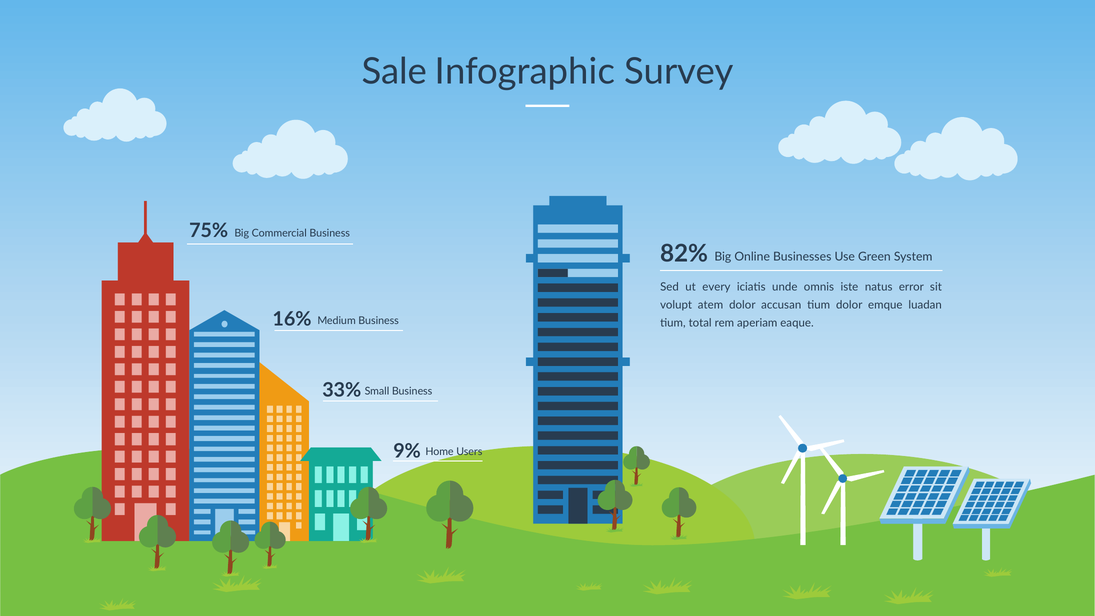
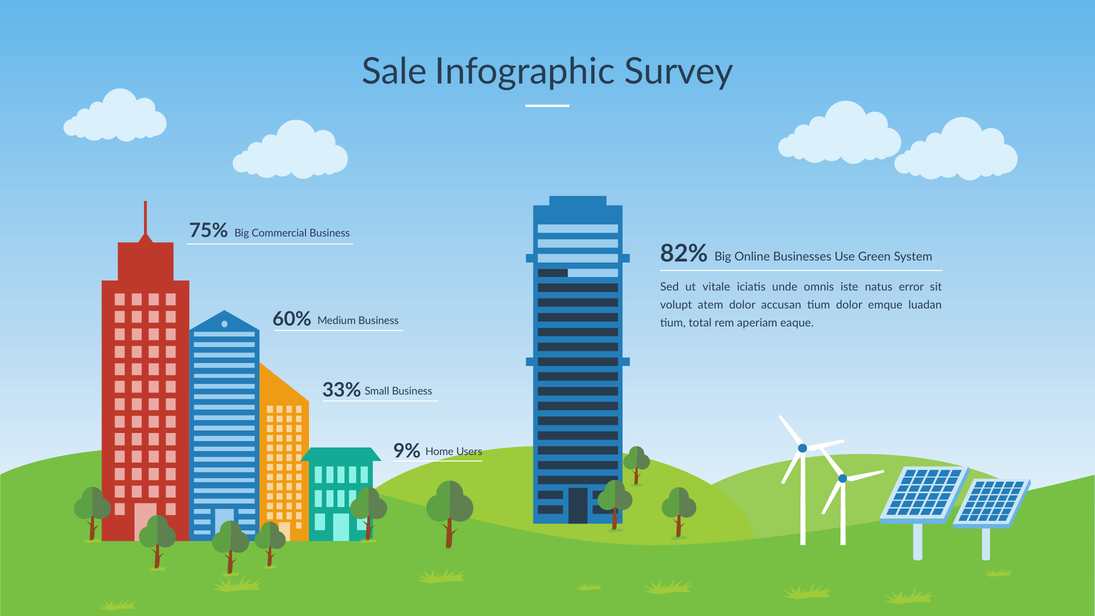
every: every -> vitale
16%: 16% -> 60%
